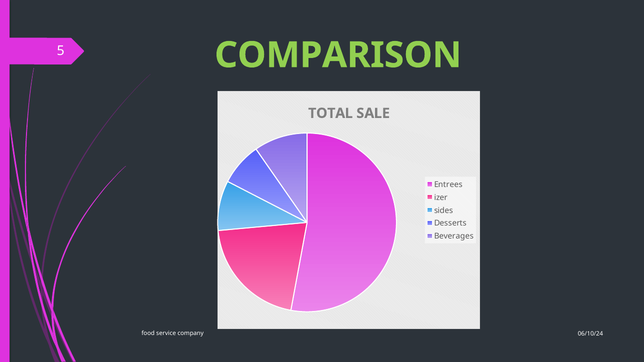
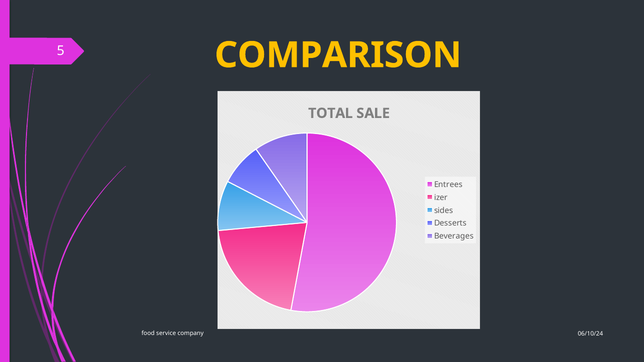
COMPARISON colour: light green -> yellow
